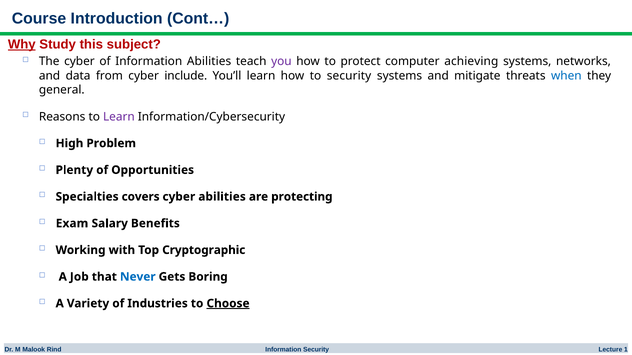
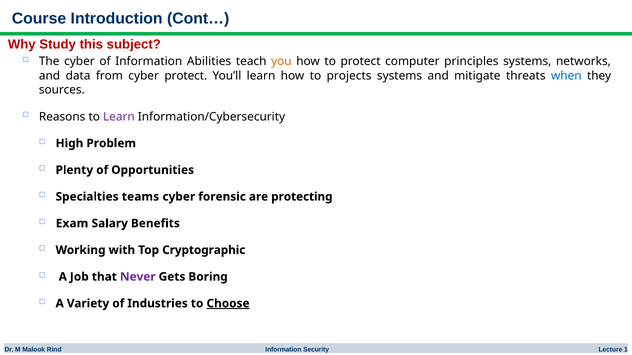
Why underline: present -> none
you colour: purple -> orange
achieving: achieving -> principles
cyber include: include -> protect
to security: security -> projects
general: general -> sources
covers: covers -> teams
cyber abilities: abilities -> forensic
Never colour: blue -> purple
